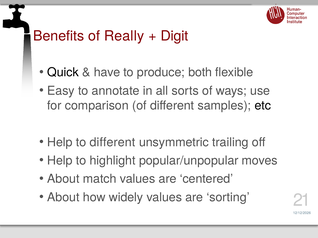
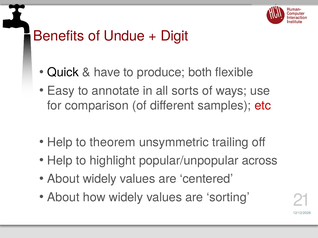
Really: Really -> Undue
etc colour: black -> red
to different: different -> theorem
moves: moves -> across
About match: match -> widely
